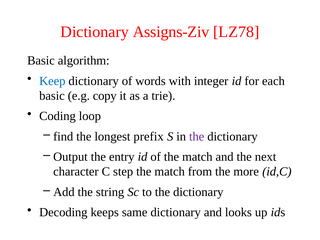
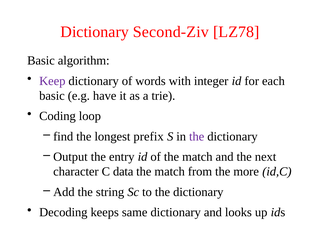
Assigns-Ziv: Assigns-Ziv -> Second-Ziv
Keep colour: blue -> purple
copy: copy -> have
step: step -> data
